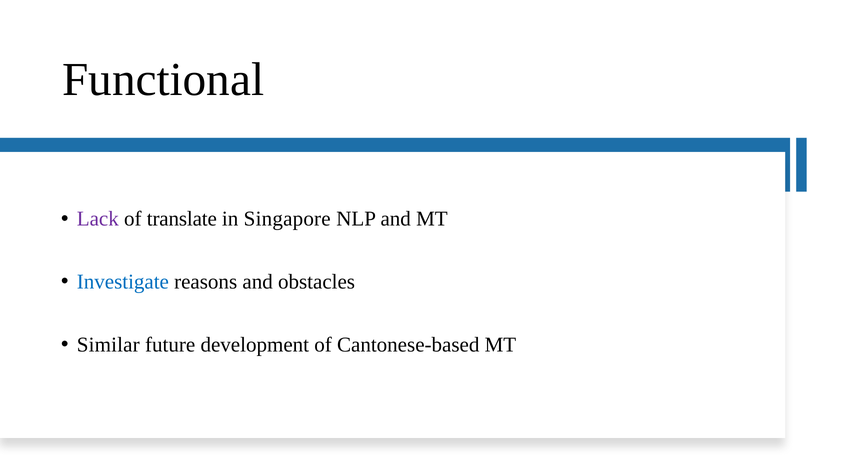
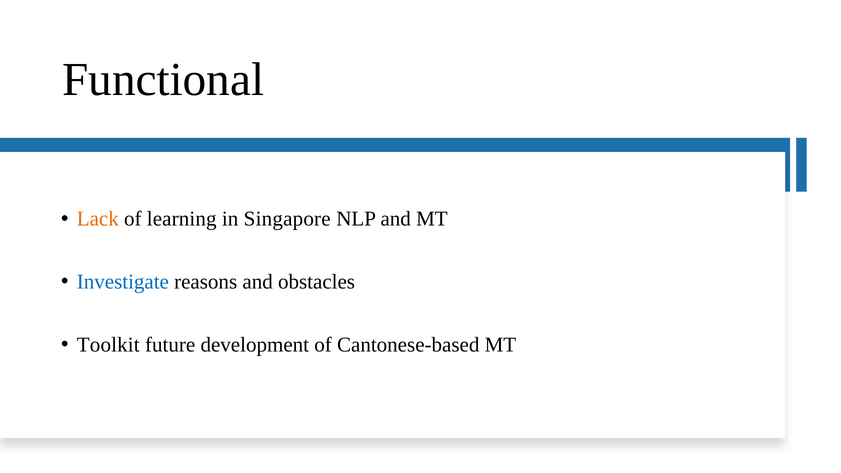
Lack colour: purple -> orange
translate: translate -> learning
Similar: Similar -> Toolkit
